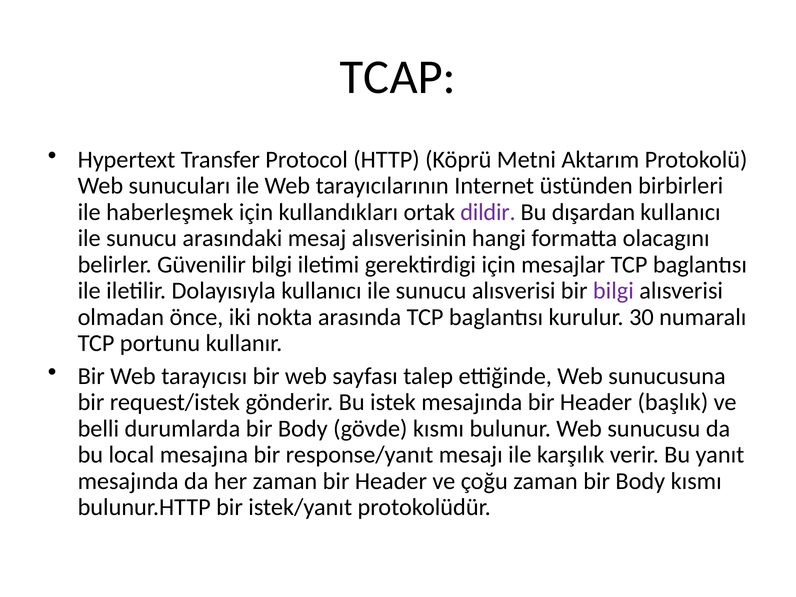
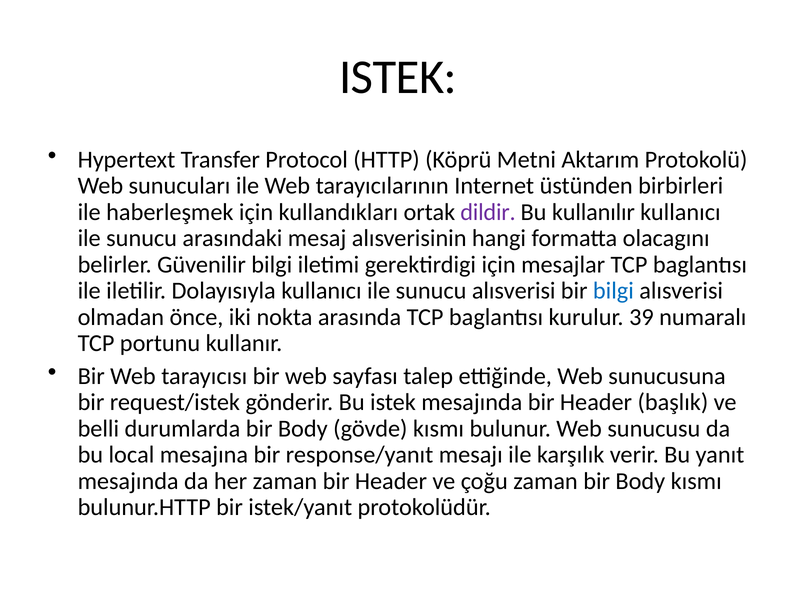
TCAP at (398, 77): TCAP -> ISTEK
dışardan: dışardan -> kullanılır
bilgi at (613, 291) colour: purple -> blue
30: 30 -> 39
